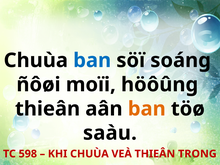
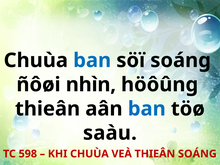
moïi: moïi -> nhìn
ban at (147, 109) colour: orange -> blue
THIEÂN TRONG: TRONG -> SOÁNG
